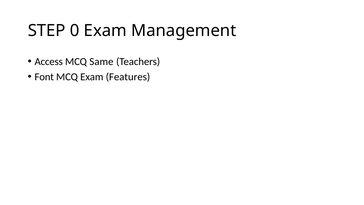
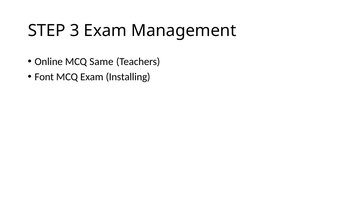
0: 0 -> 3
Access: Access -> Online
Features: Features -> Installing
